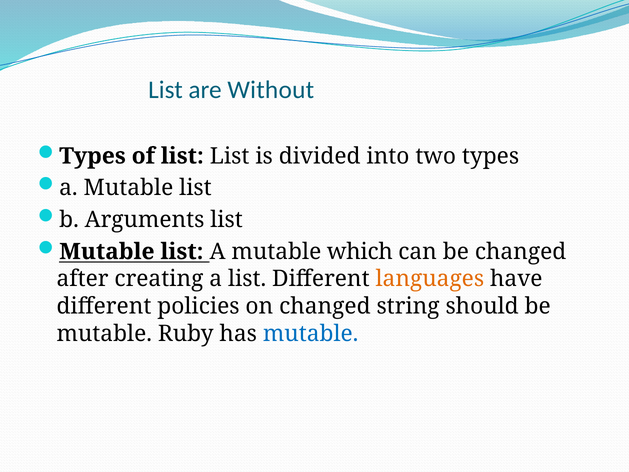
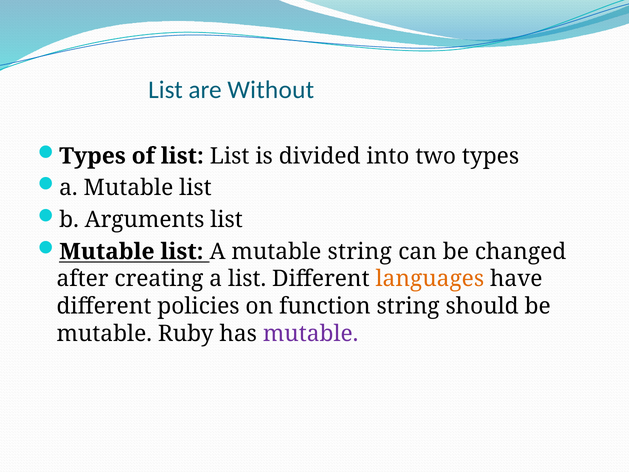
mutable which: which -> string
on changed: changed -> function
mutable at (311, 333) colour: blue -> purple
